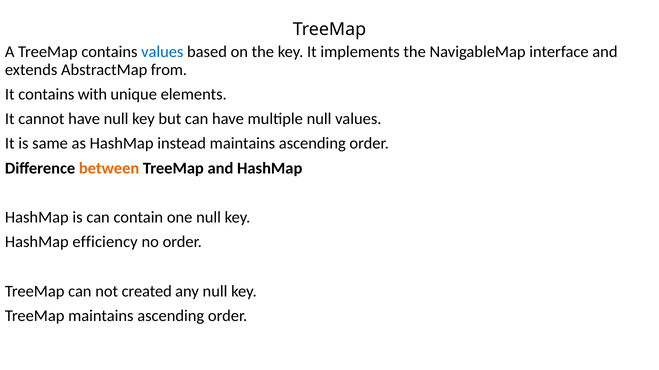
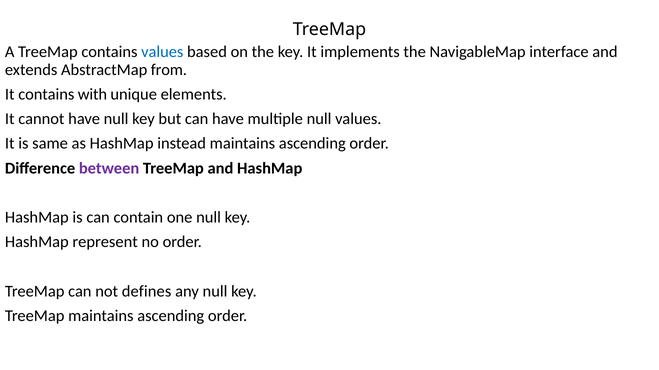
between colour: orange -> purple
efficiency: efficiency -> represent
created: created -> defines
